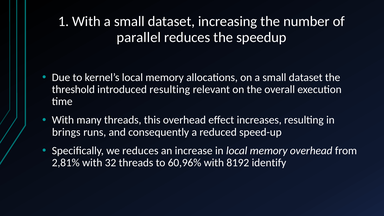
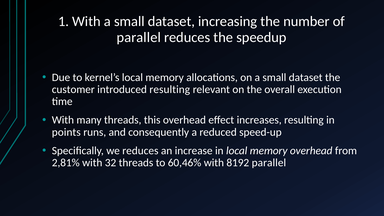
threshold: threshold -> customer
brings: brings -> points
60,96%: 60,96% -> 60,46%
8192 identify: identify -> parallel
